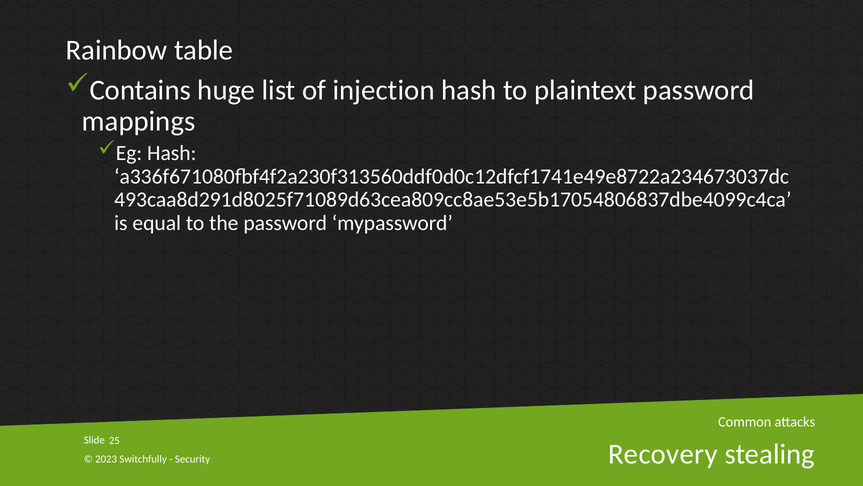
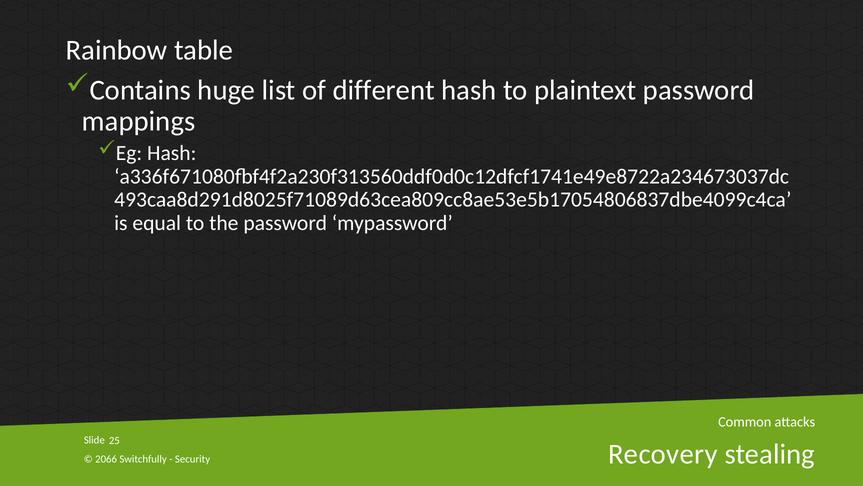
injection: injection -> different
2023: 2023 -> 2066
